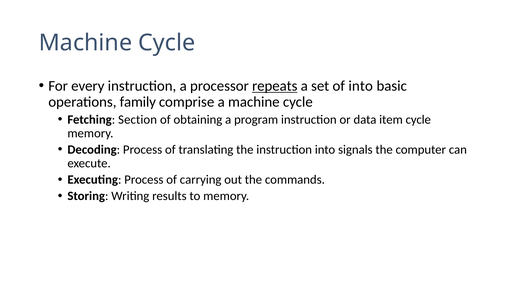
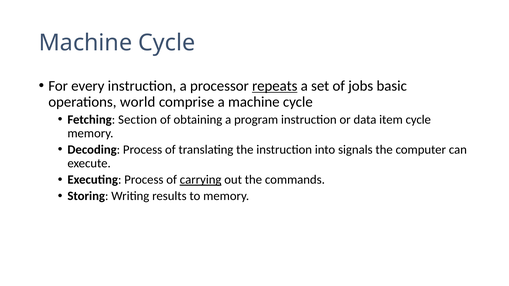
of into: into -> jobs
family: family -> world
carrying underline: none -> present
